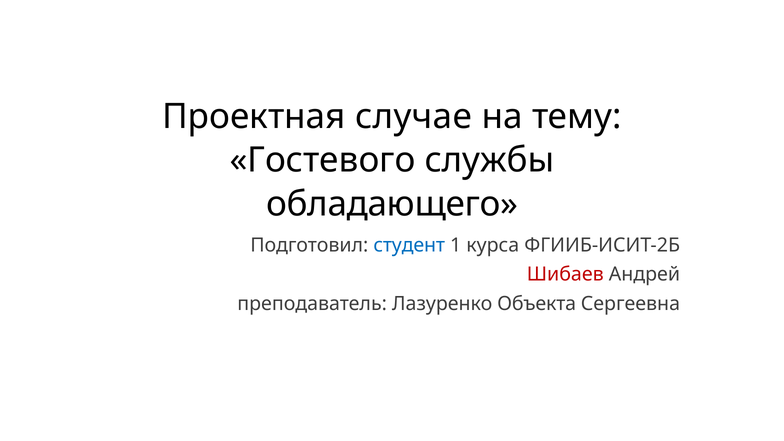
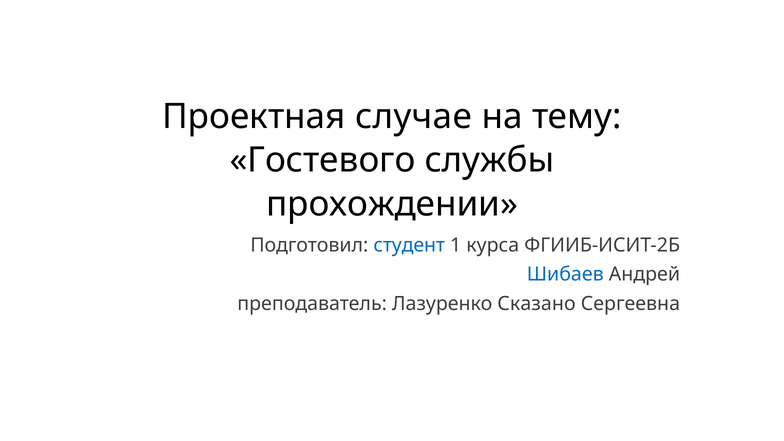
обладающего: обладающего -> прохождении
Шибаев colour: red -> blue
Объекта: Объекта -> Сказано
